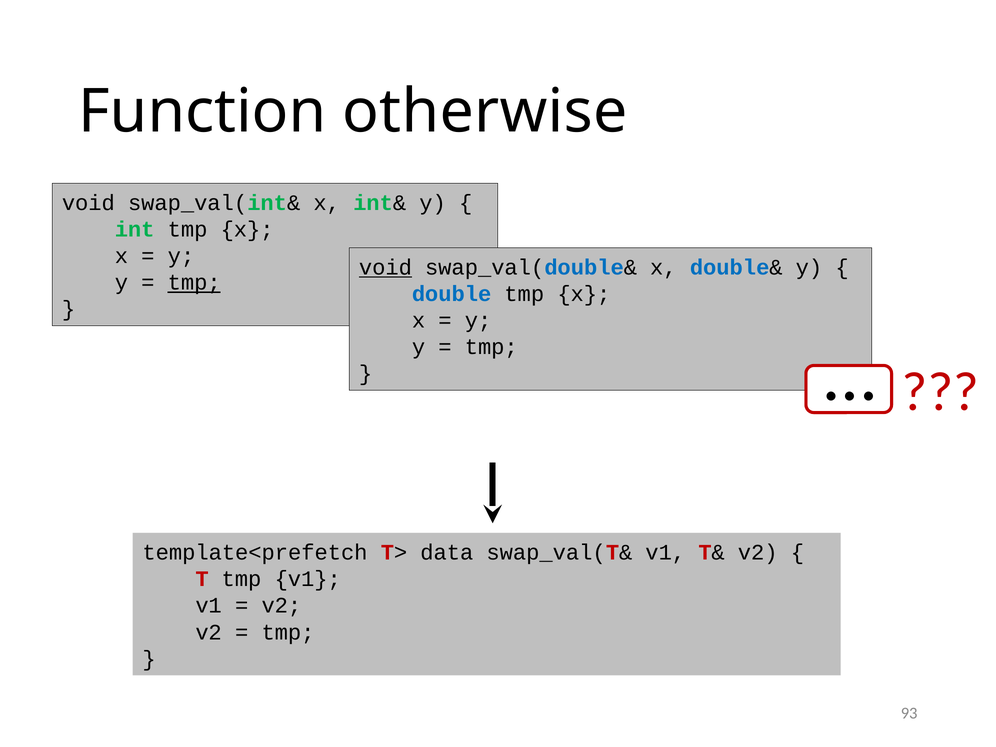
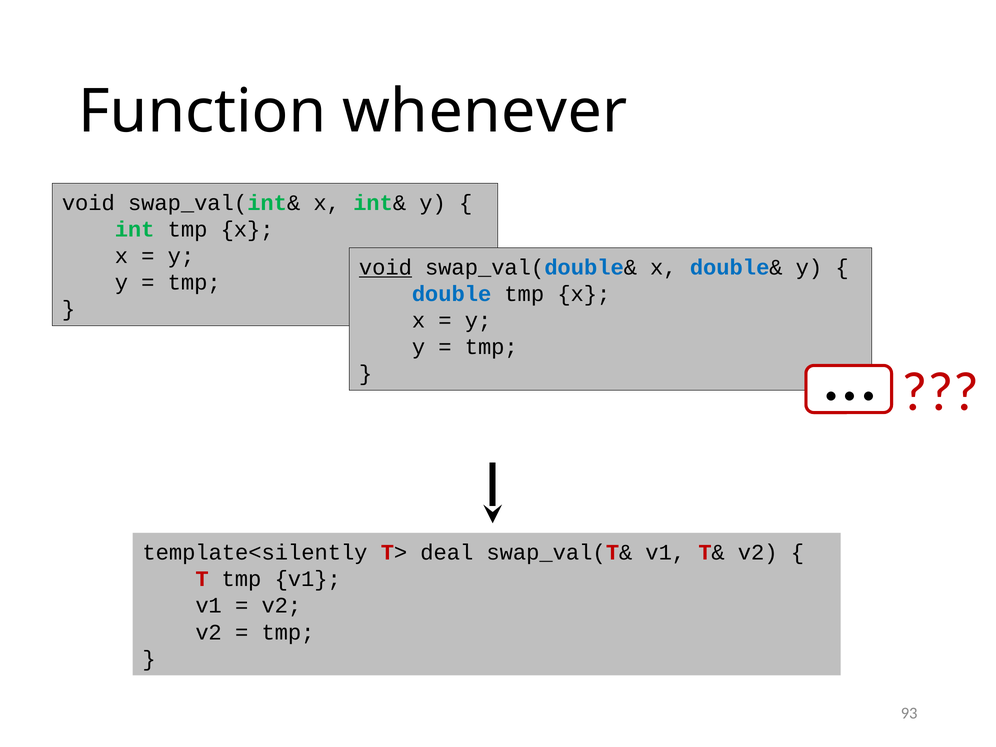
otherwise: otherwise -> whenever
tmp at (194, 283) underline: present -> none
template<prefetch: template<prefetch -> template<silently
data: data -> deal
